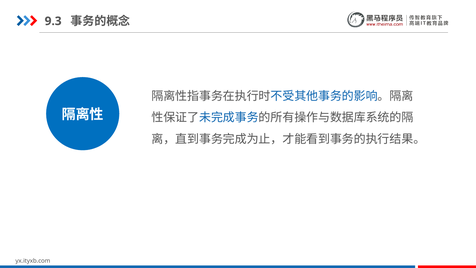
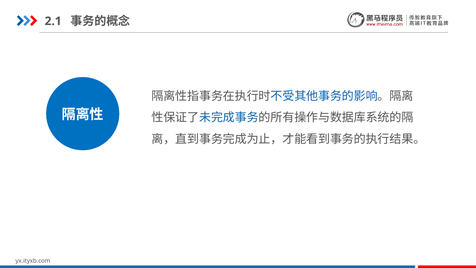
9.3: 9.3 -> 2.1
